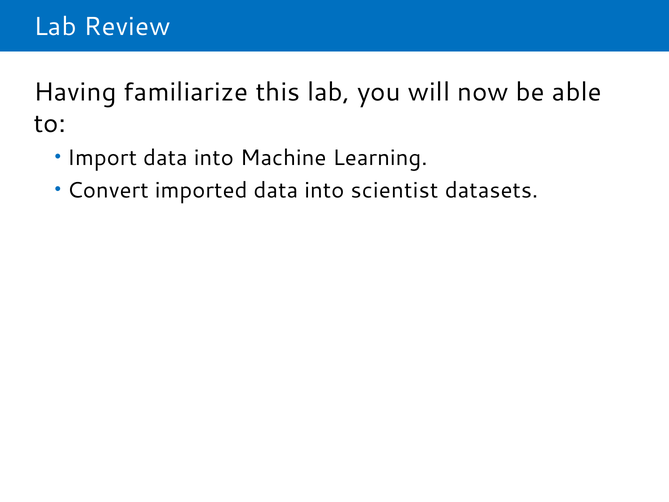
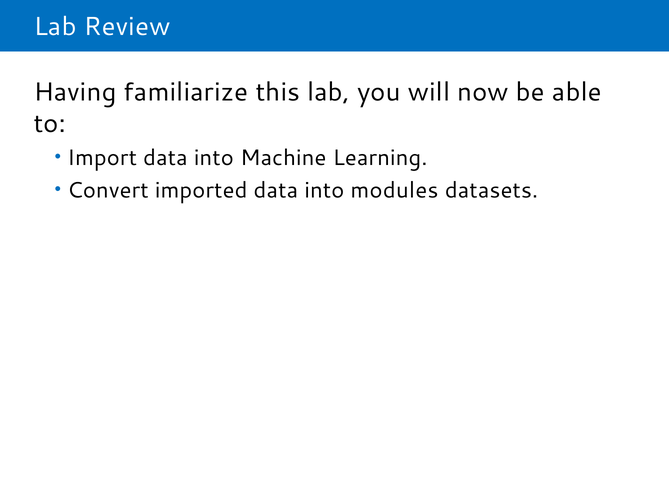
scientist: scientist -> modules
